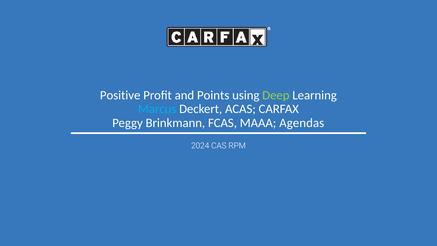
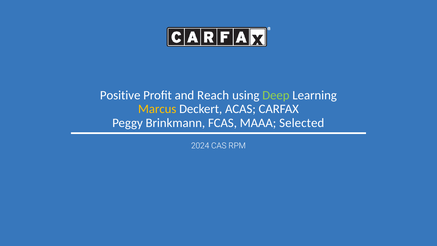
Points: Points -> Reach
Marcus colour: light blue -> yellow
Agendas: Agendas -> Selected
